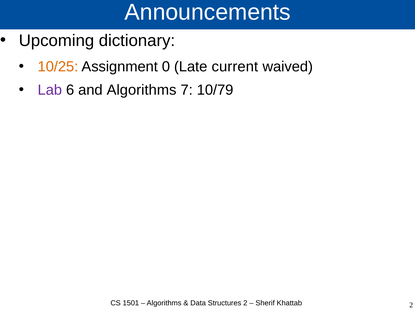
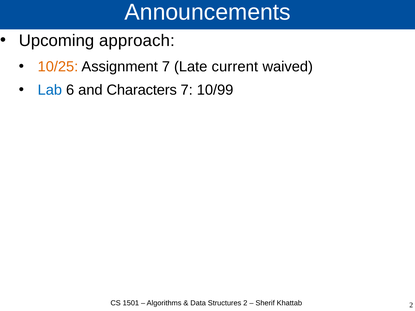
dictionary: dictionary -> approach
Assignment 0: 0 -> 7
Lab colour: purple -> blue
and Algorithms: Algorithms -> Characters
10/79: 10/79 -> 10/99
